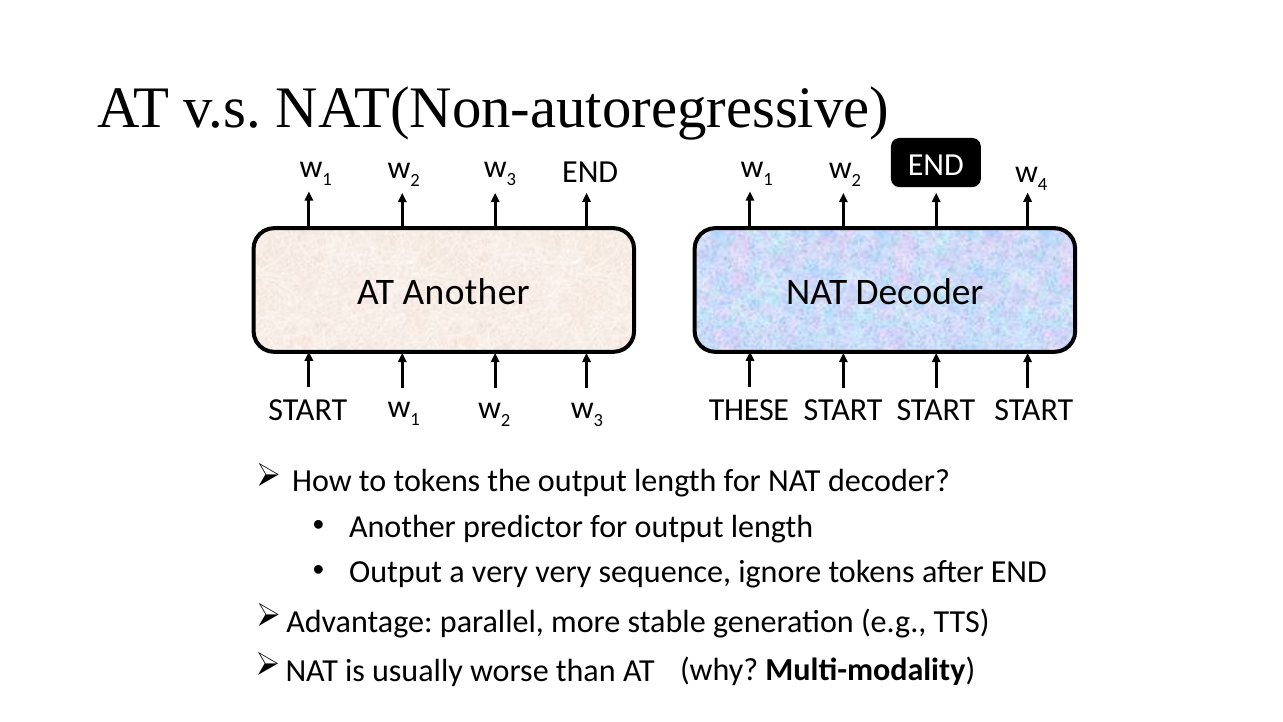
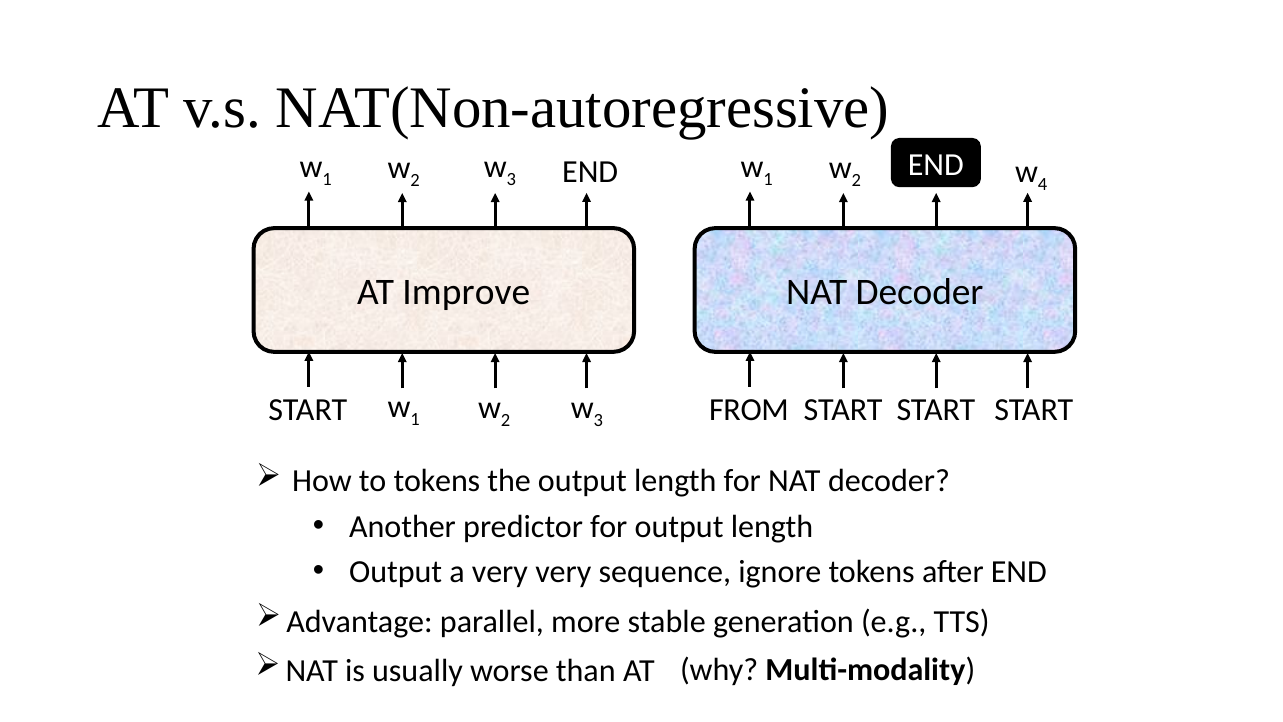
AT Another: Another -> Improve
THESE: THESE -> FROM
